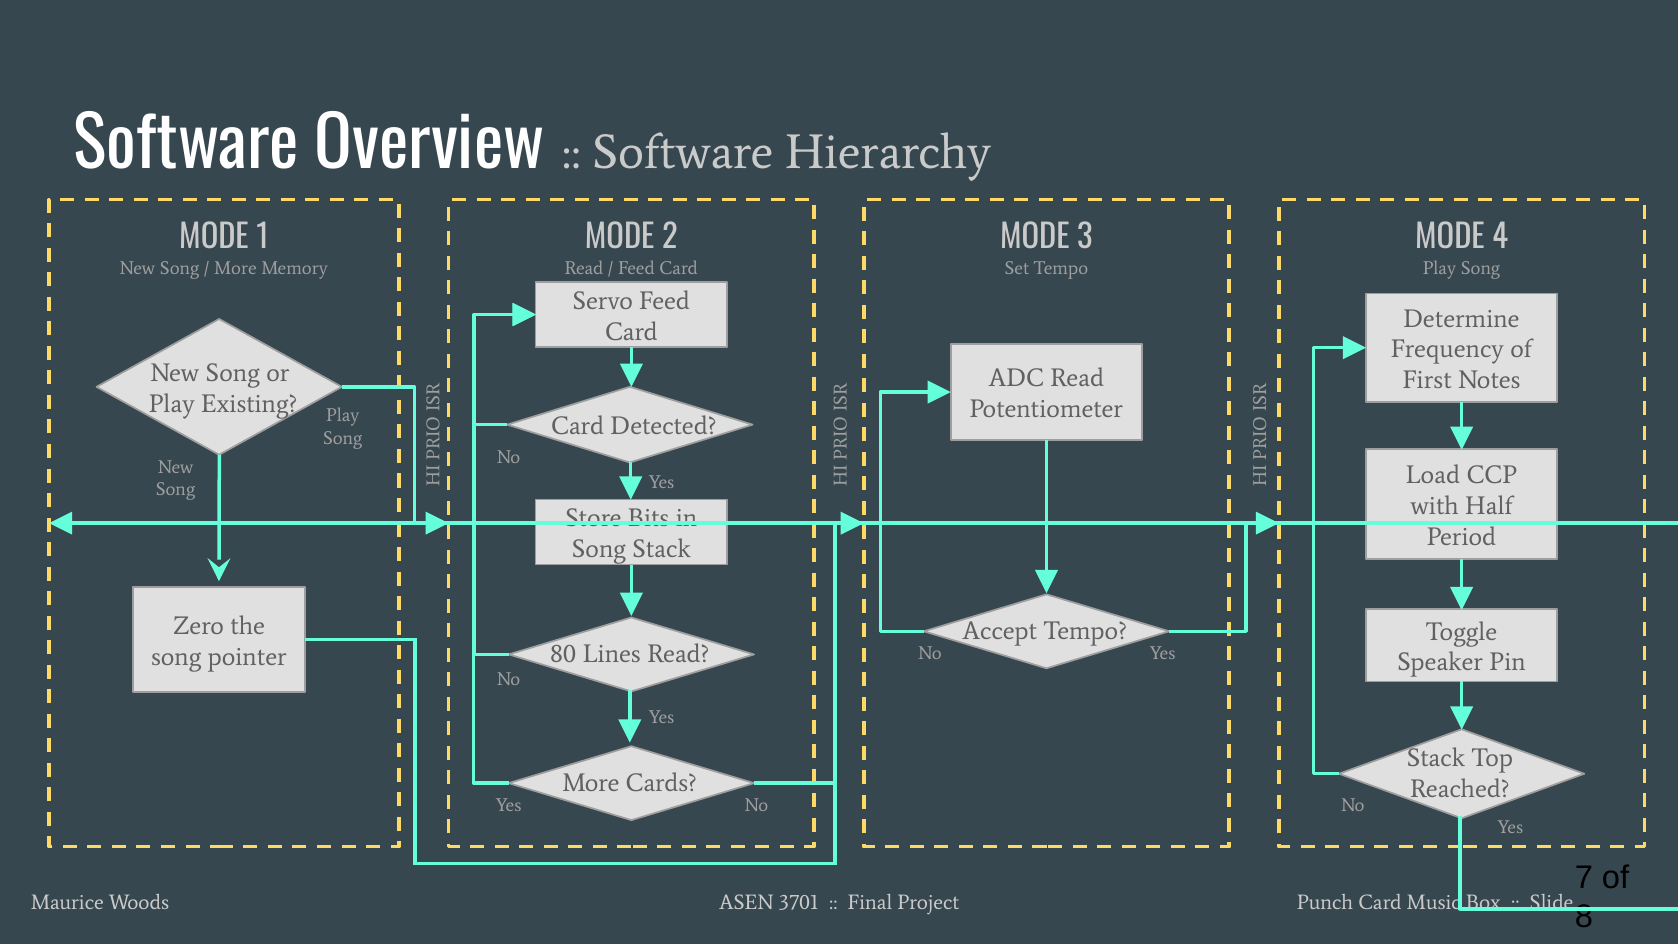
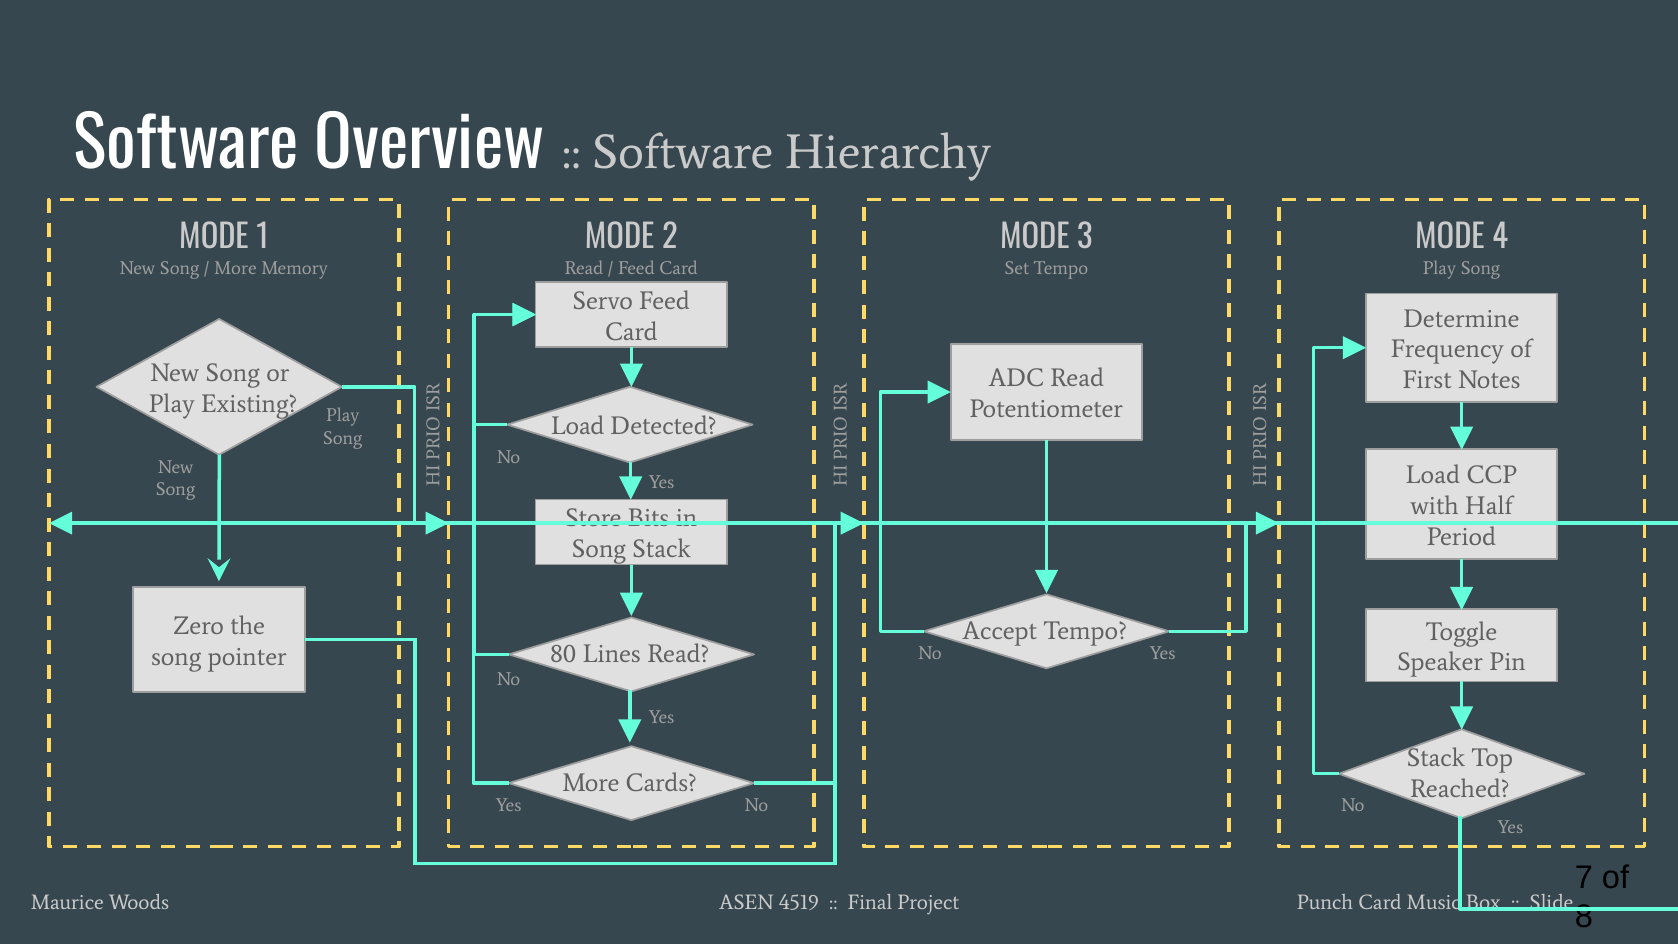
Card at (578, 426): Card -> Load
3701: 3701 -> 4519
